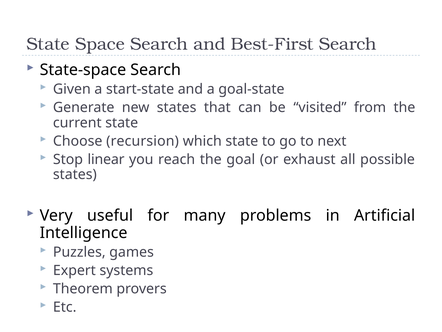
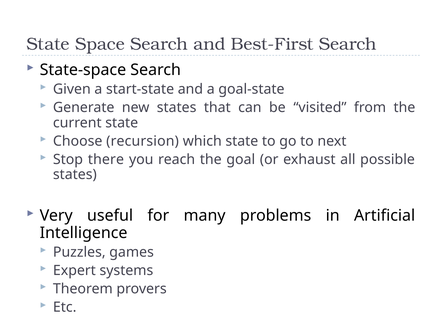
linear: linear -> there
